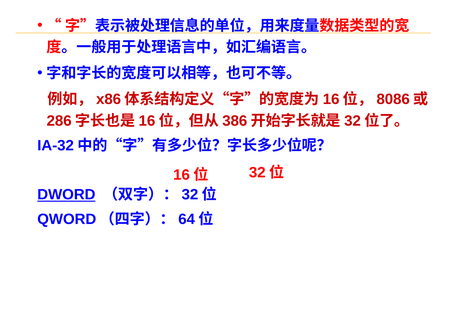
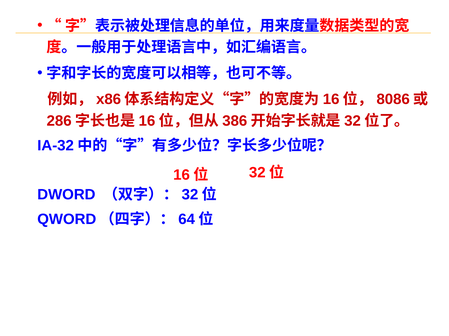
DWORD underline: present -> none
